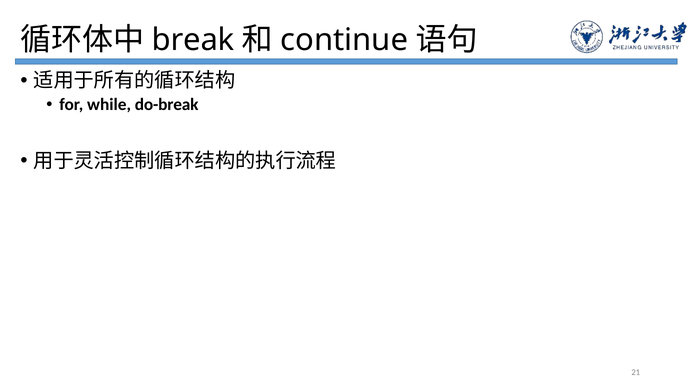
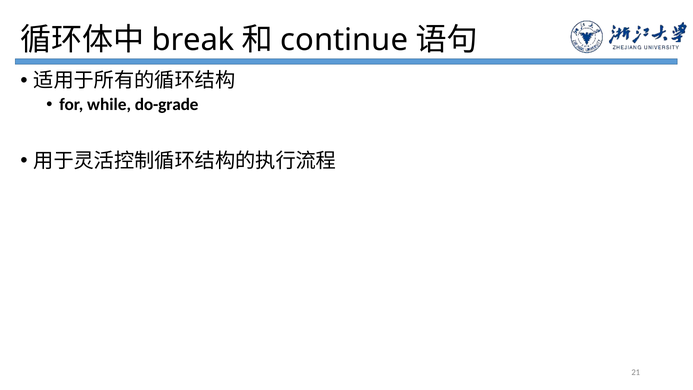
do-break: do-break -> do-grade
